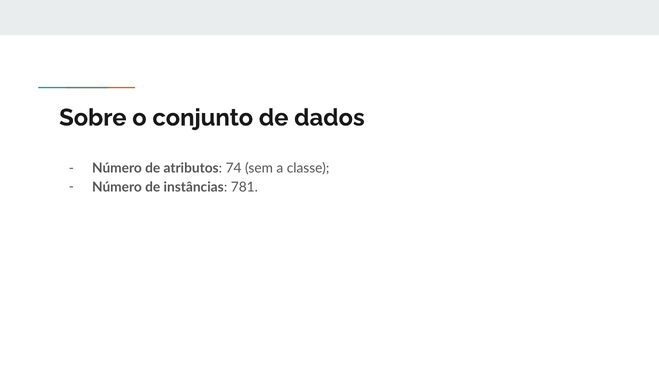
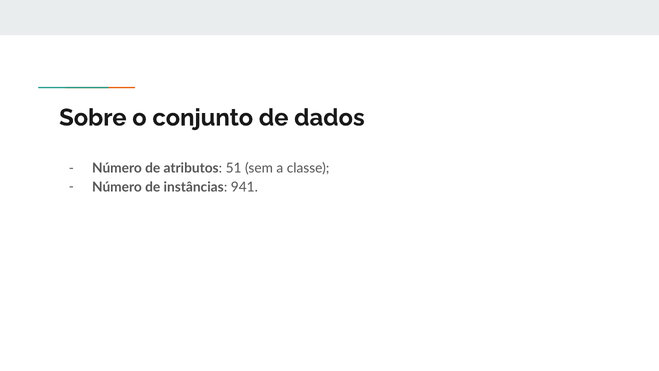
74: 74 -> 51
781: 781 -> 941
